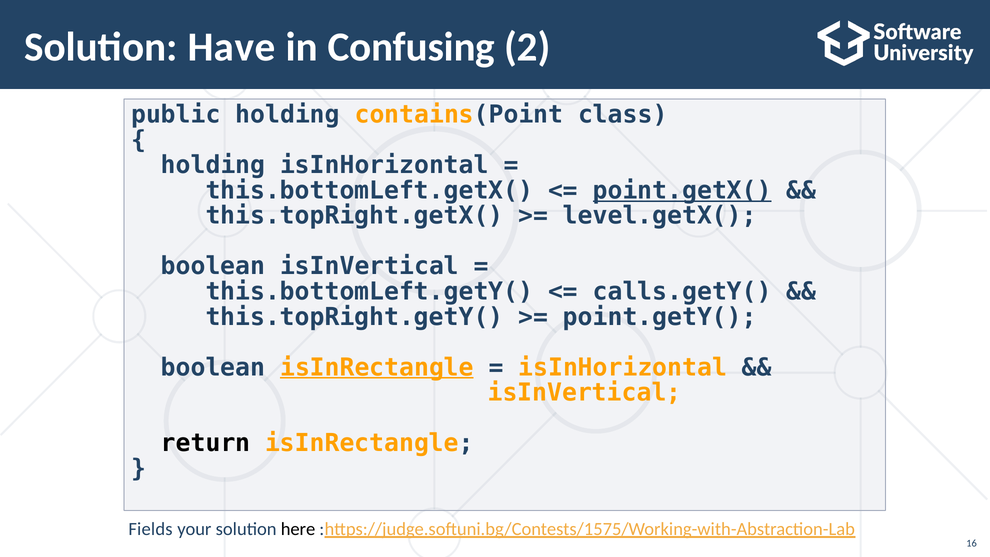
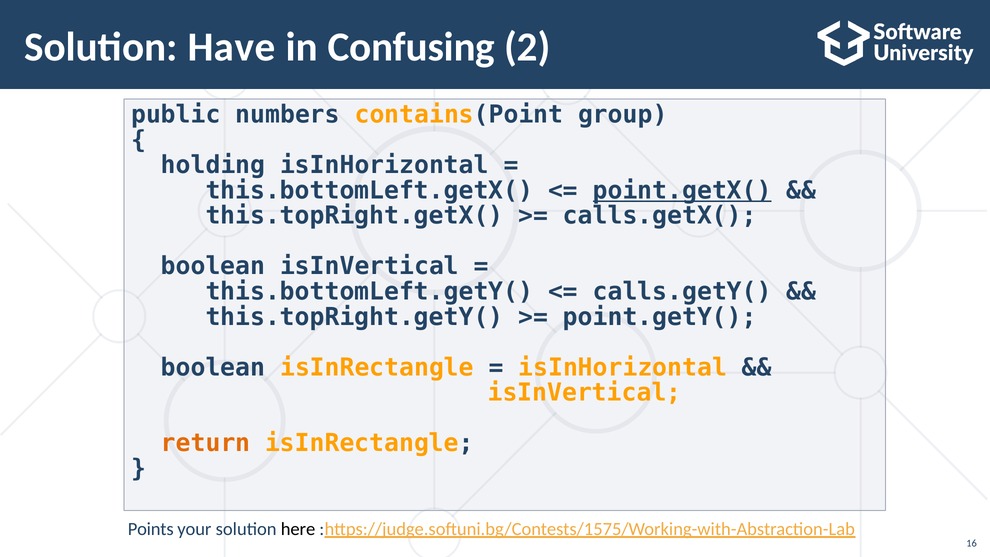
public holding: holding -> numbers
class: class -> group
level.getX(: level.getX( -> calls.getX(
isInRectangle at (377, 367) underline: present -> none
return colour: black -> orange
Fields: Fields -> Points
